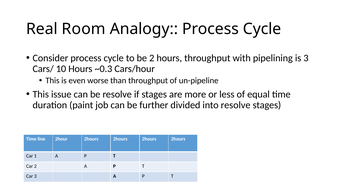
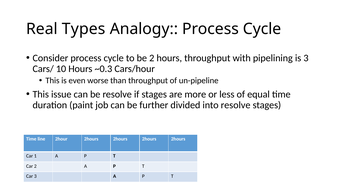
Room: Room -> Types
